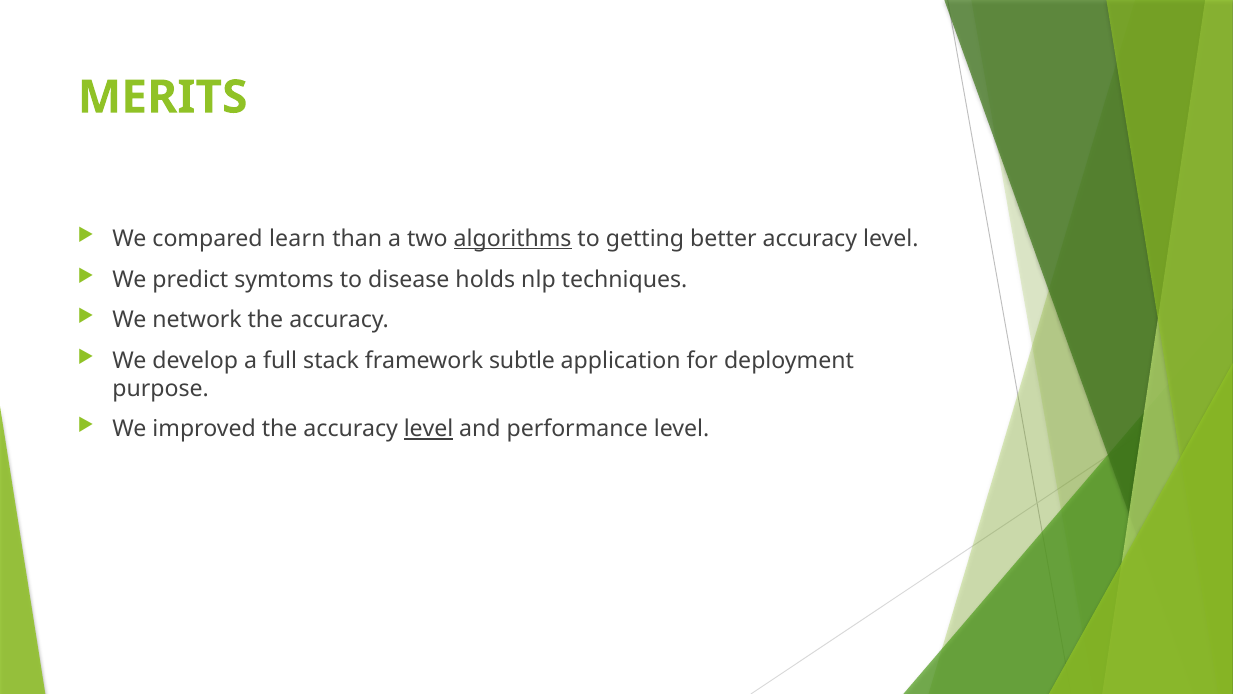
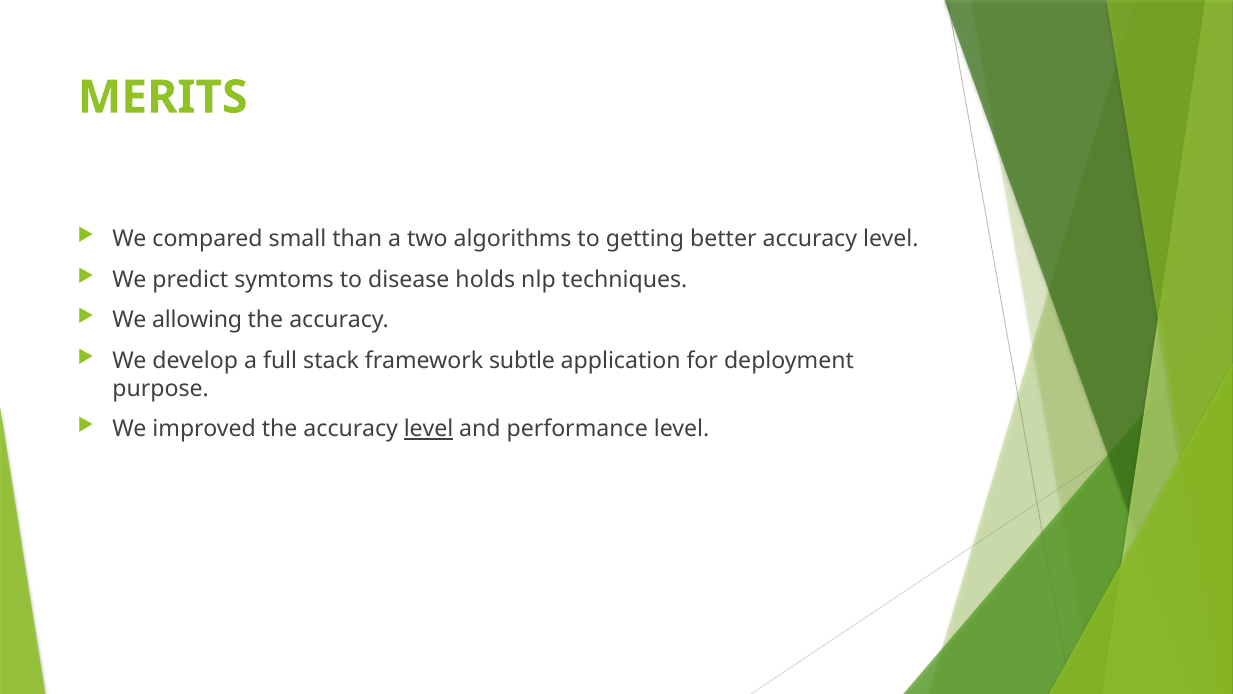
learn: learn -> small
algorithms underline: present -> none
network: network -> allowing
